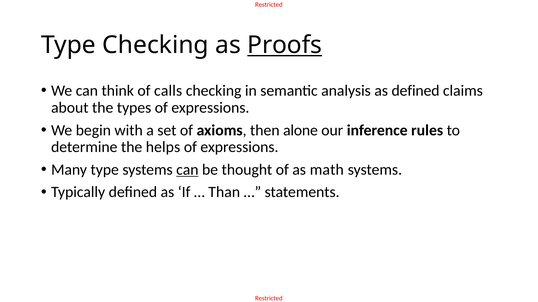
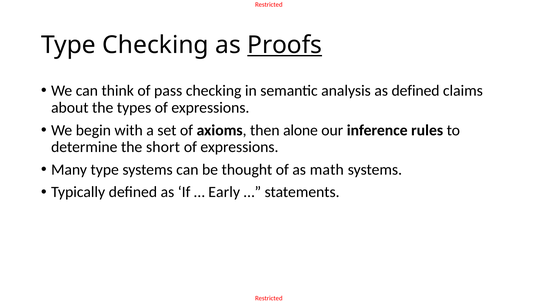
calls: calls -> pass
helps: helps -> short
can at (187, 170) underline: present -> none
Than: Than -> Early
